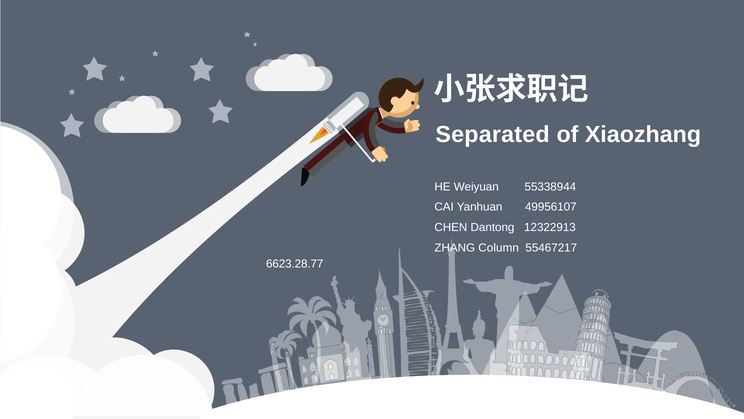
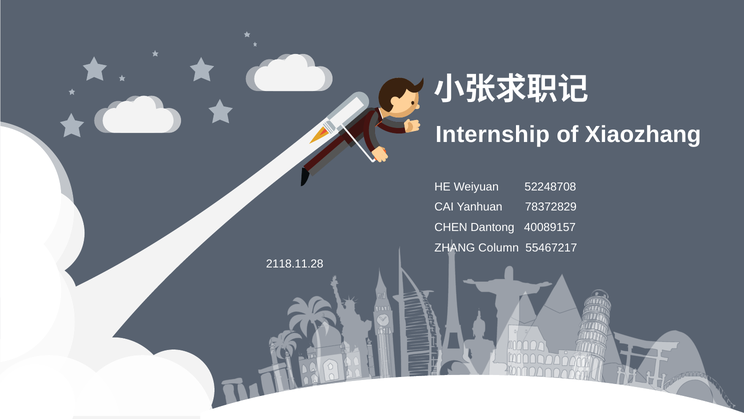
Separated: Separated -> Internship
55338944: 55338944 -> 52248708
49956107: 49956107 -> 78372829
12322913: 12322913 -> 40089157
6623.28.77: 6623.28.77 -> 2118.11.28
